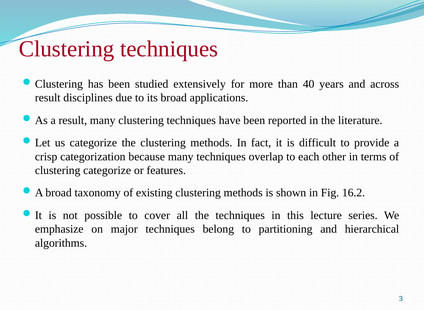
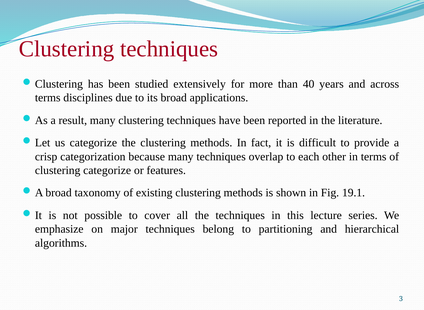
result at (48, 98): result -> terms
16.2: 16.2 -> 19.1
